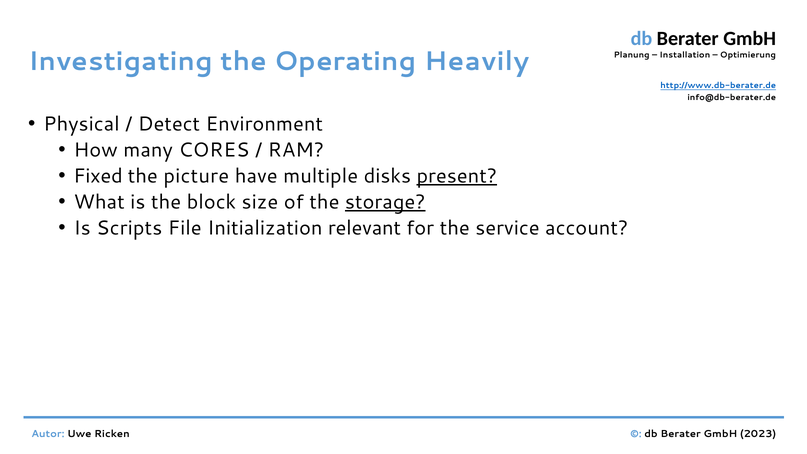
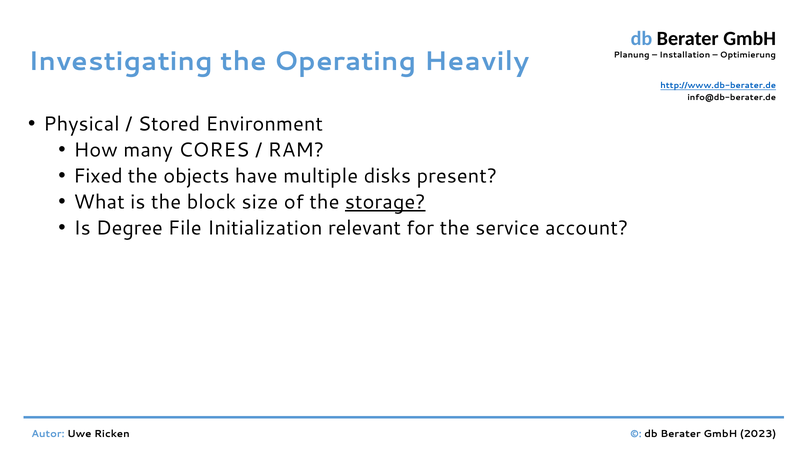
Detect: Detect -> Stored
picture: picture -> objects
present underline: present -> none
Scripts: Scripts -> Degree
